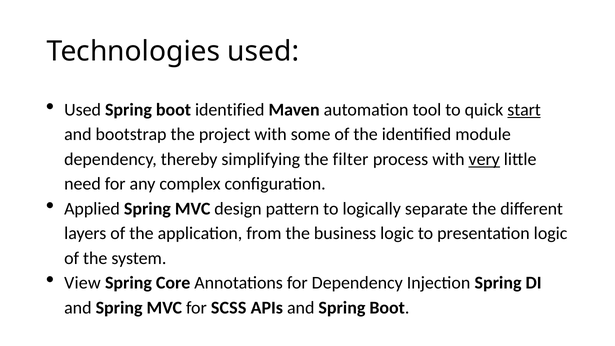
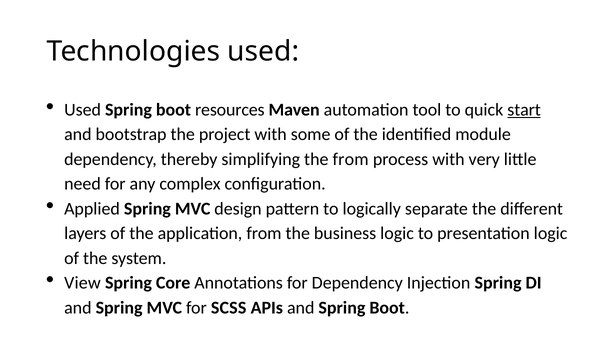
boot identified: identified -> resources
the filter: filter -> from
very underline: present -> none
